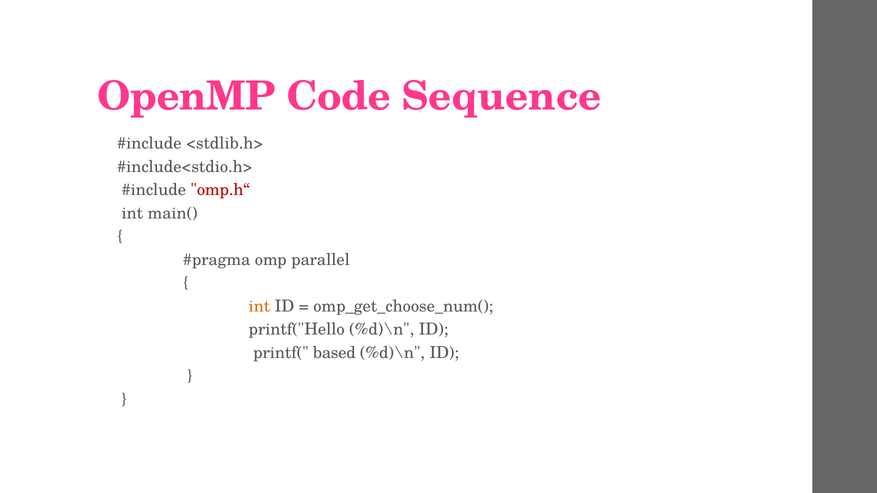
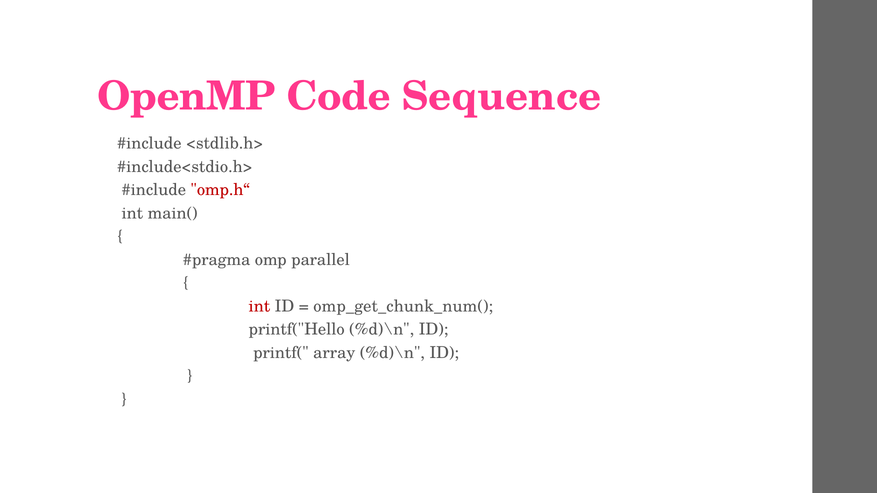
int at (259, 306) colour: orange -> red
omp_get_choose_num(: omp_get_choose_num( -> omp_get_chunk_num(
based: based -> array
